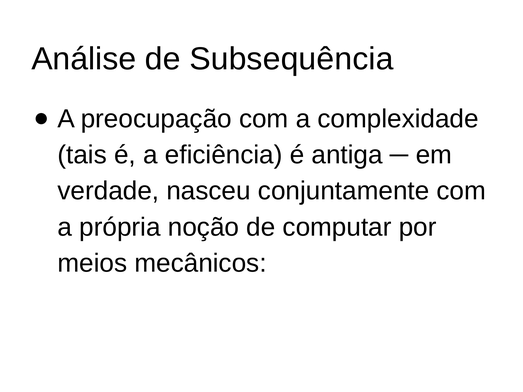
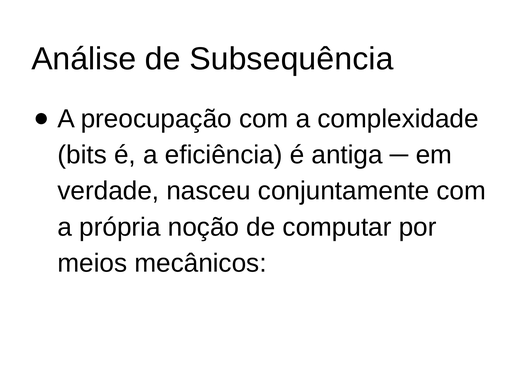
tais: tais -> bits
